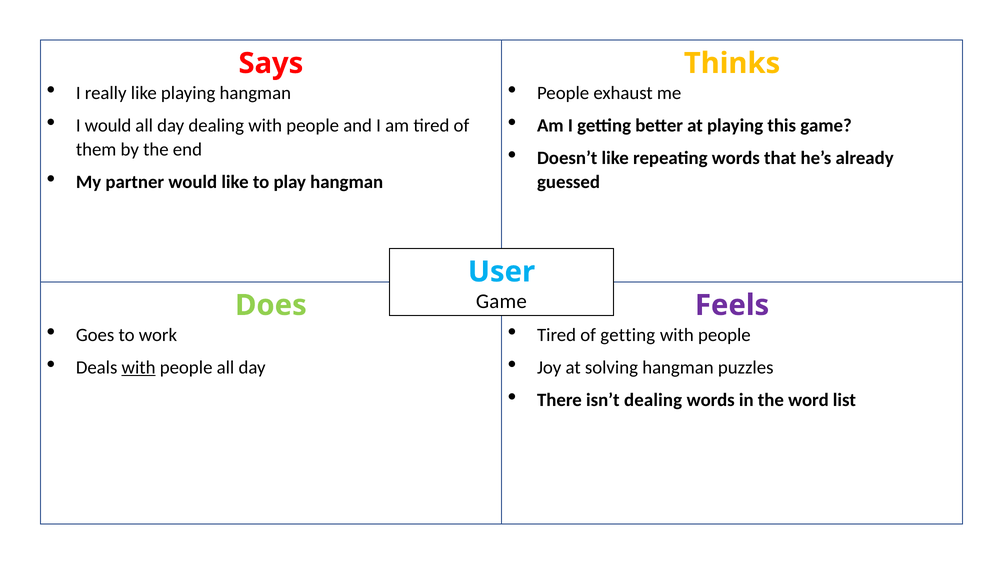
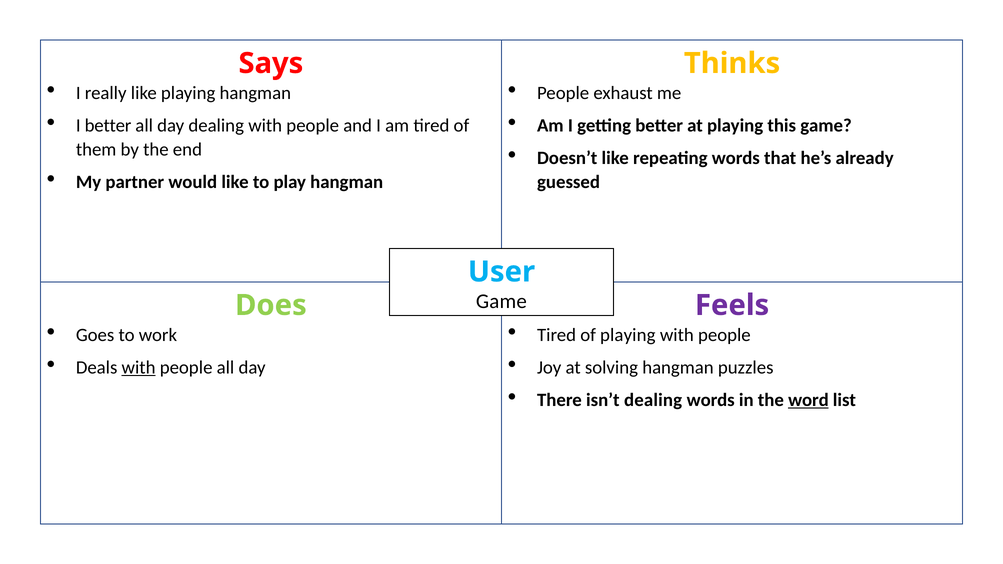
I would: would -> better
of getting: getting -> playing
word underline: none -> present
